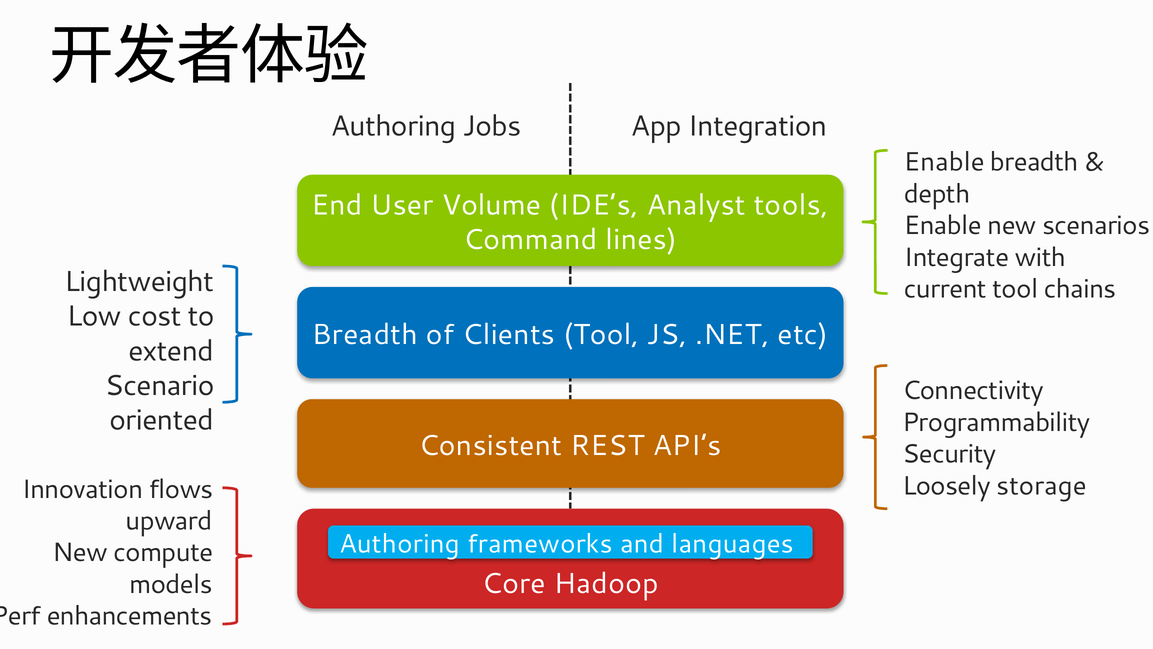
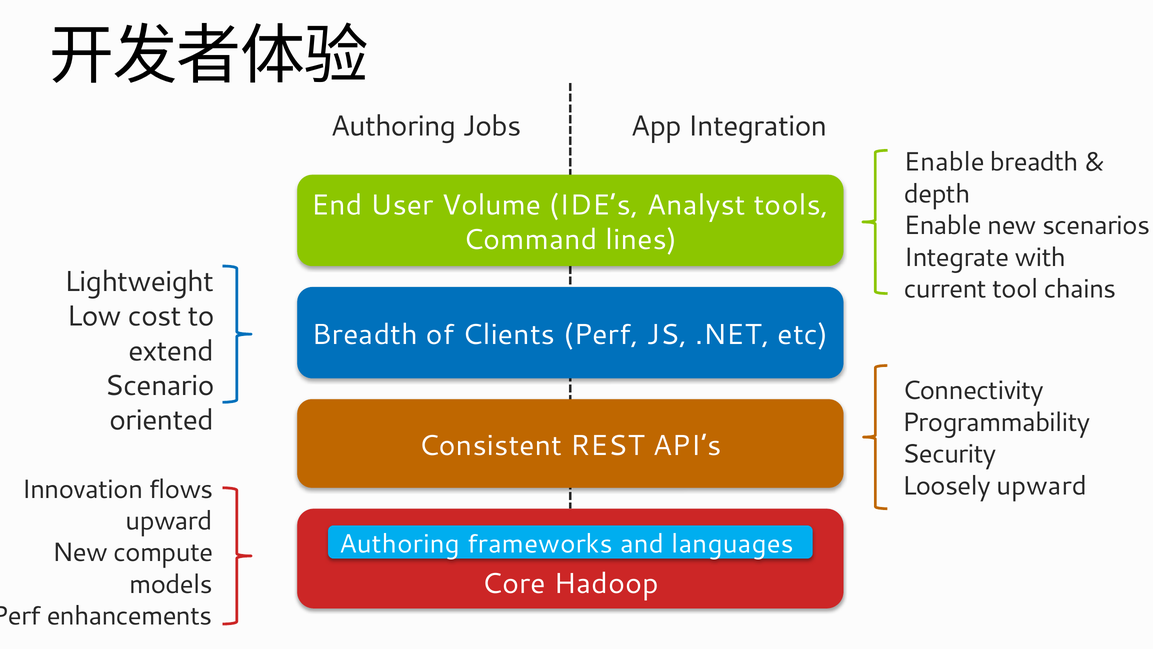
Clients Tool: Tool -> Perf
Loosely storage: storage -> upward
